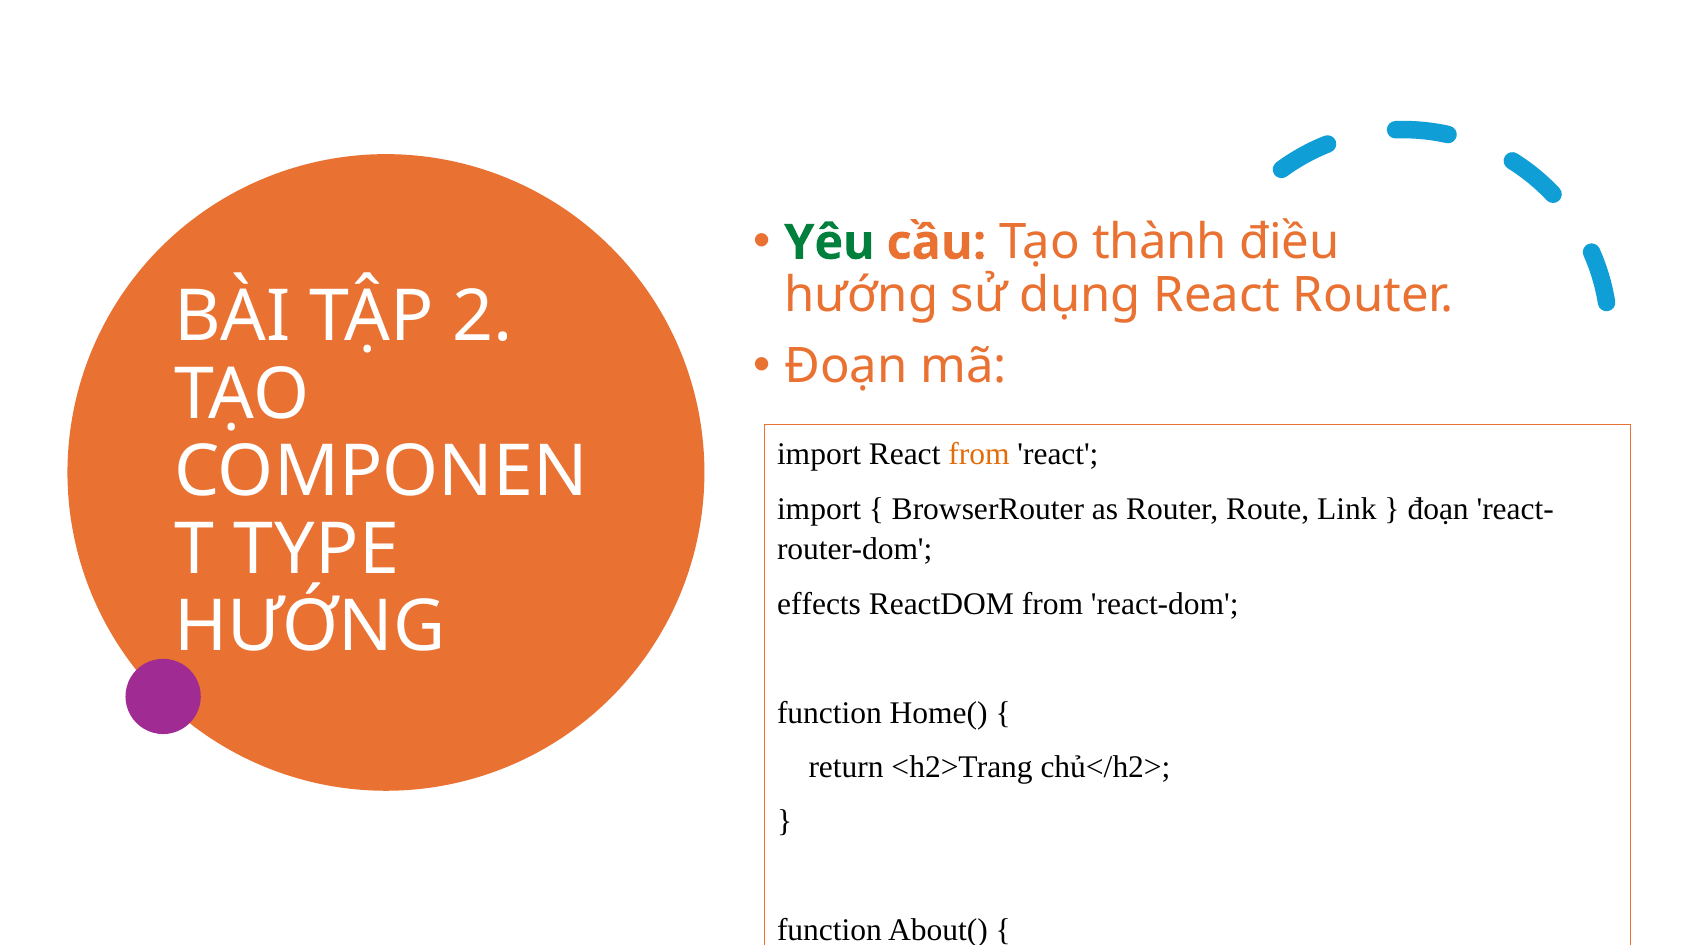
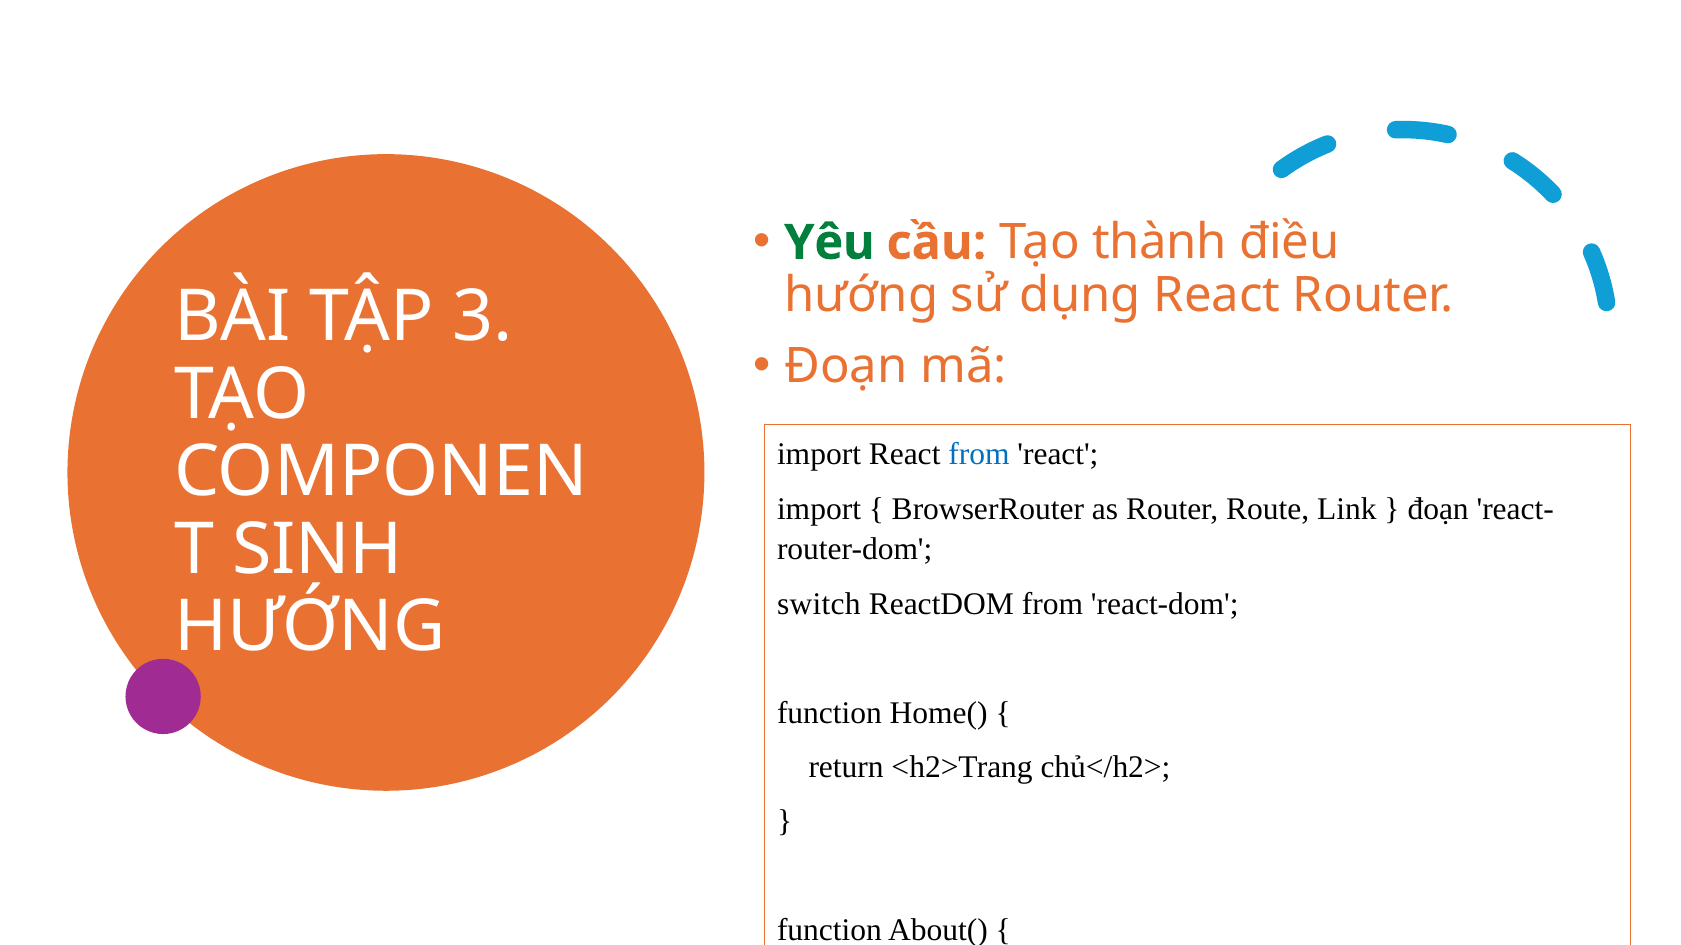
2: 2 -> 3
from at (979, 455) colour: orange -> blue
TYPE: TYPE -> SINH
effects: effects -> switch
